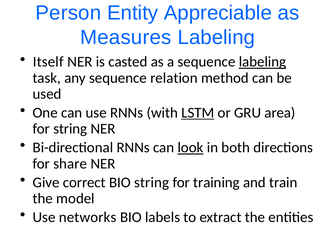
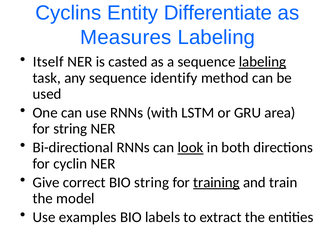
Person: Person -> Cyclins
Appreciable: Appreciable -> Differentiate
relation: relation -> identify
LSTM underline: present -> none
share: share -> cyclin
training underline: none -> present
networks: networks -> examples
